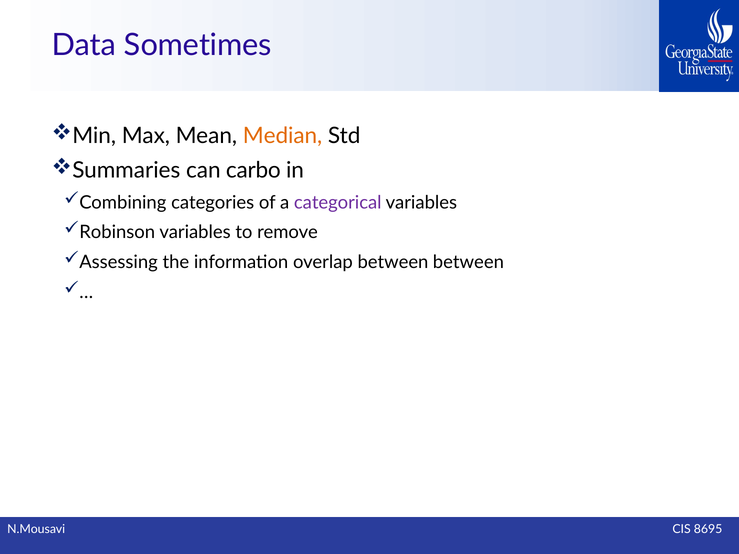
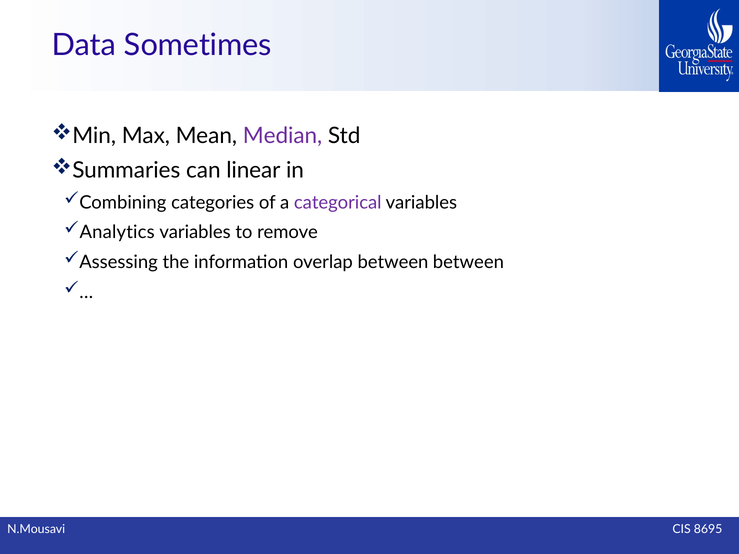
Median colour: orange -> purple
carbo: carbo -> linear
Robinson: Robinson -> Analytics
